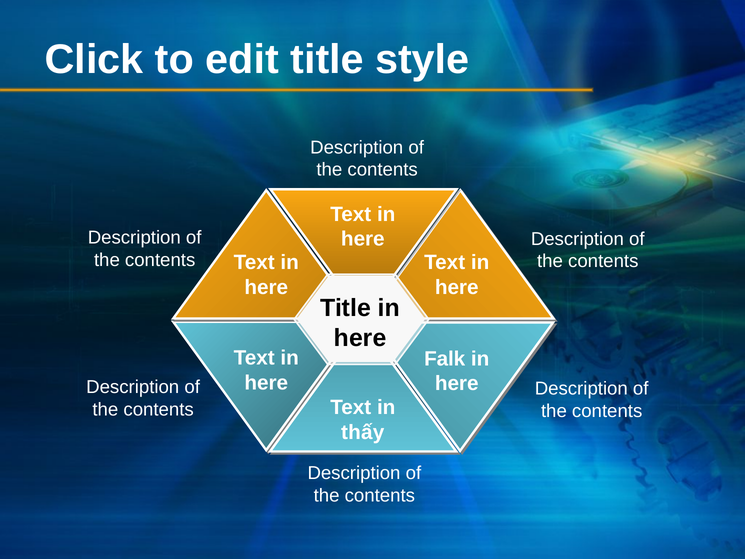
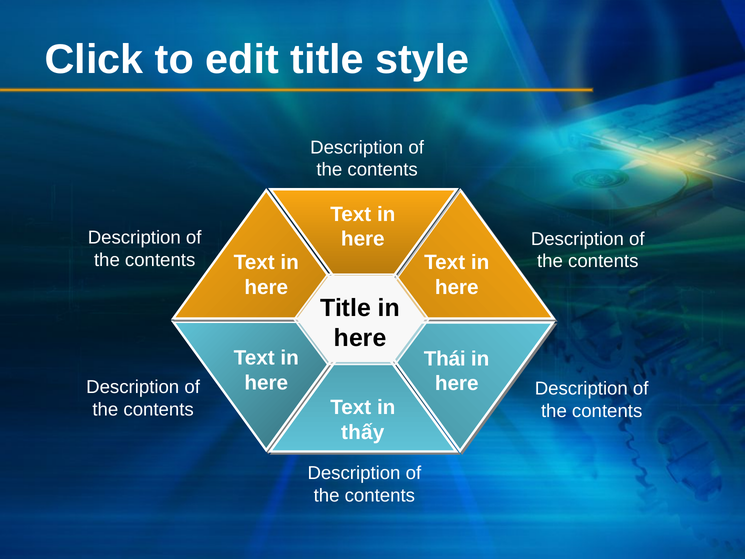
Falk: Falk -> Thái
